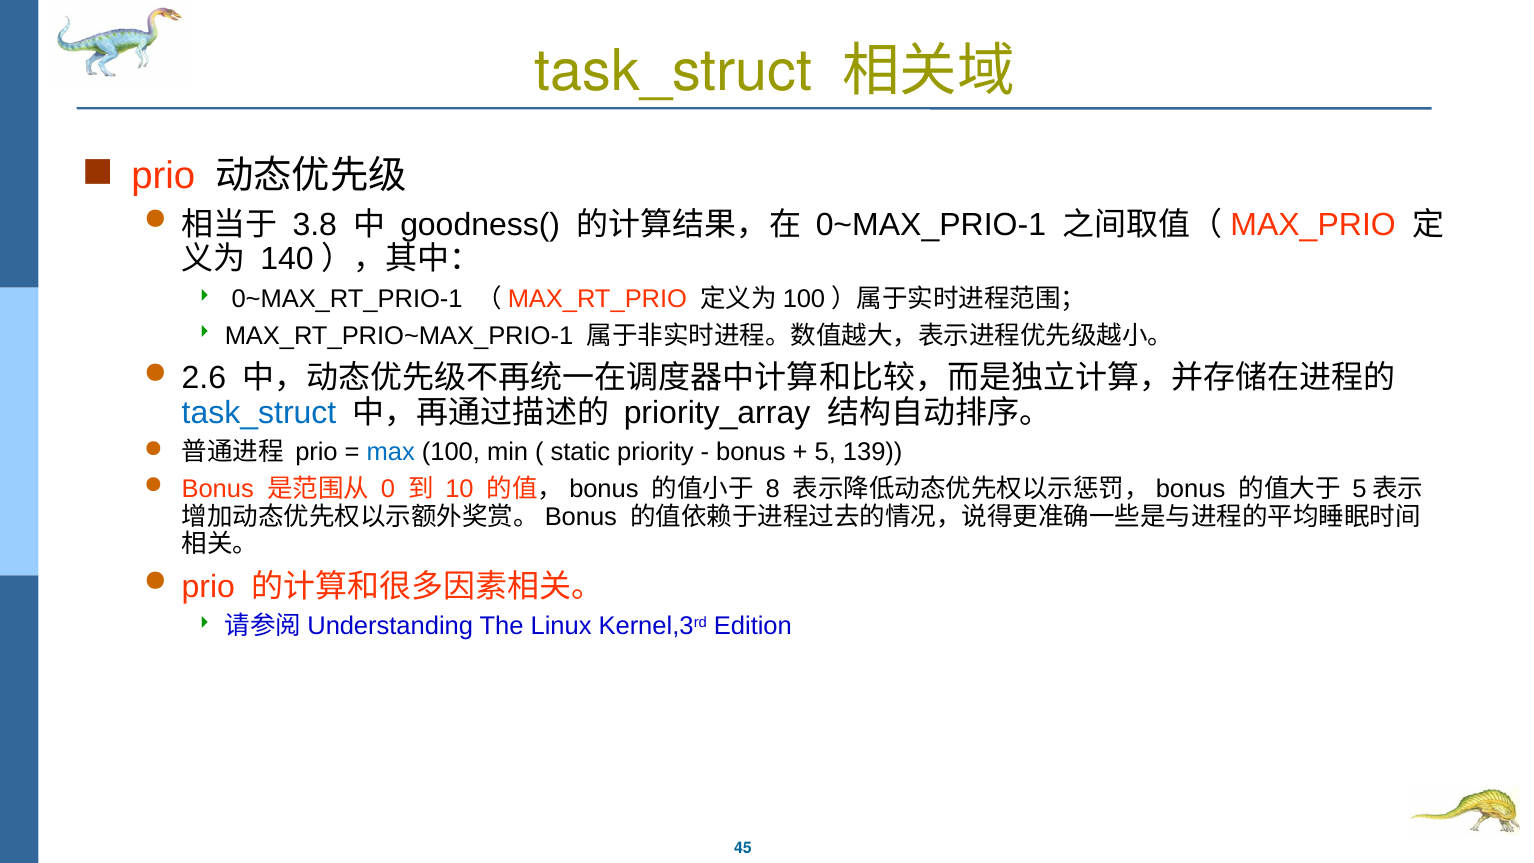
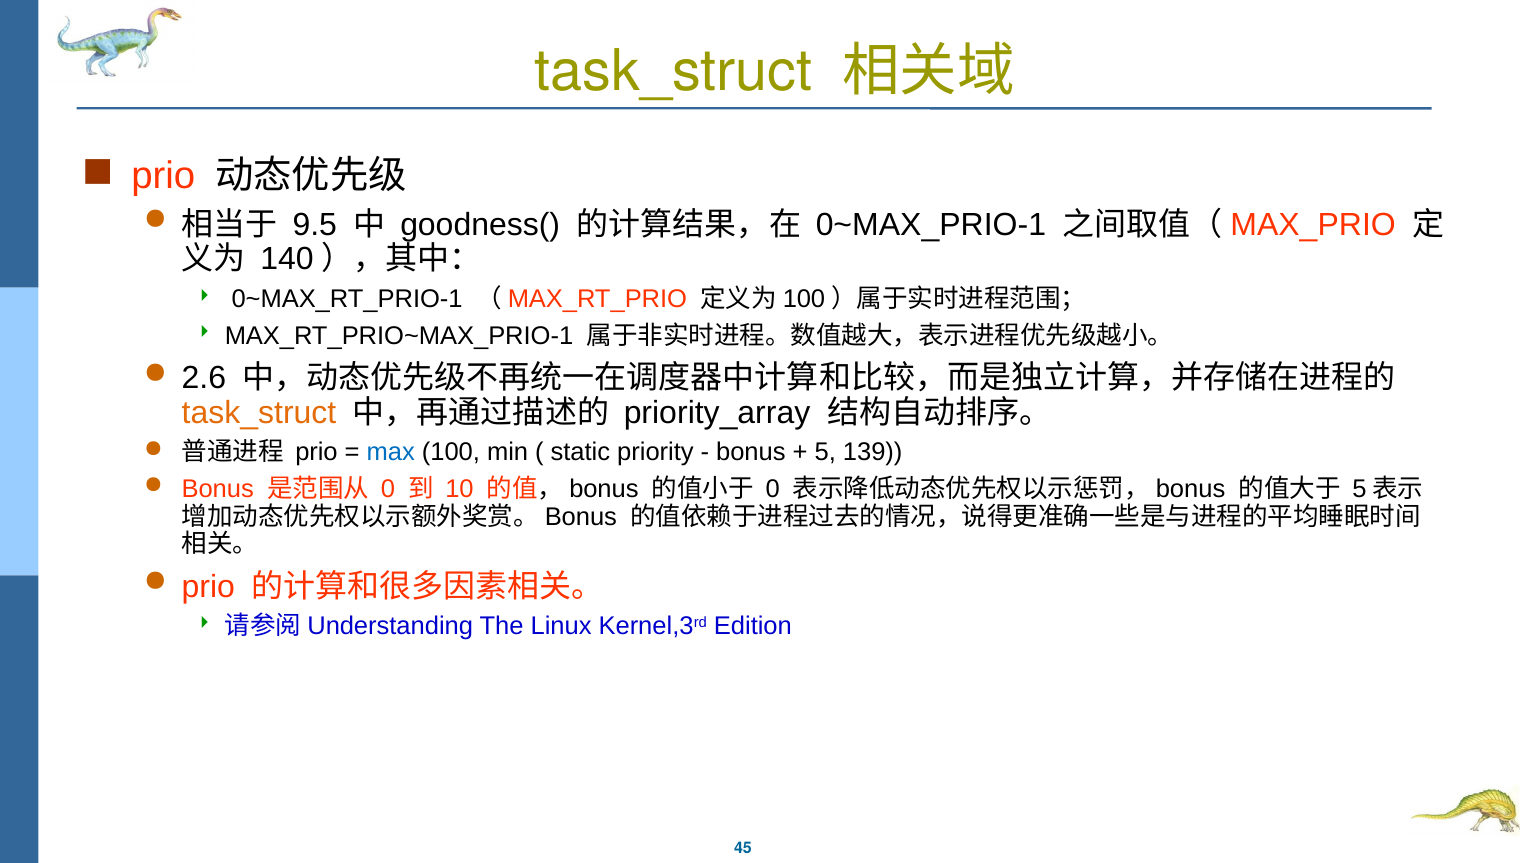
3.8: 3.8 -> 9.5
task_struct at (259, 412) colour: blue -> orange
8 at (773, 489): 8 -> 0
